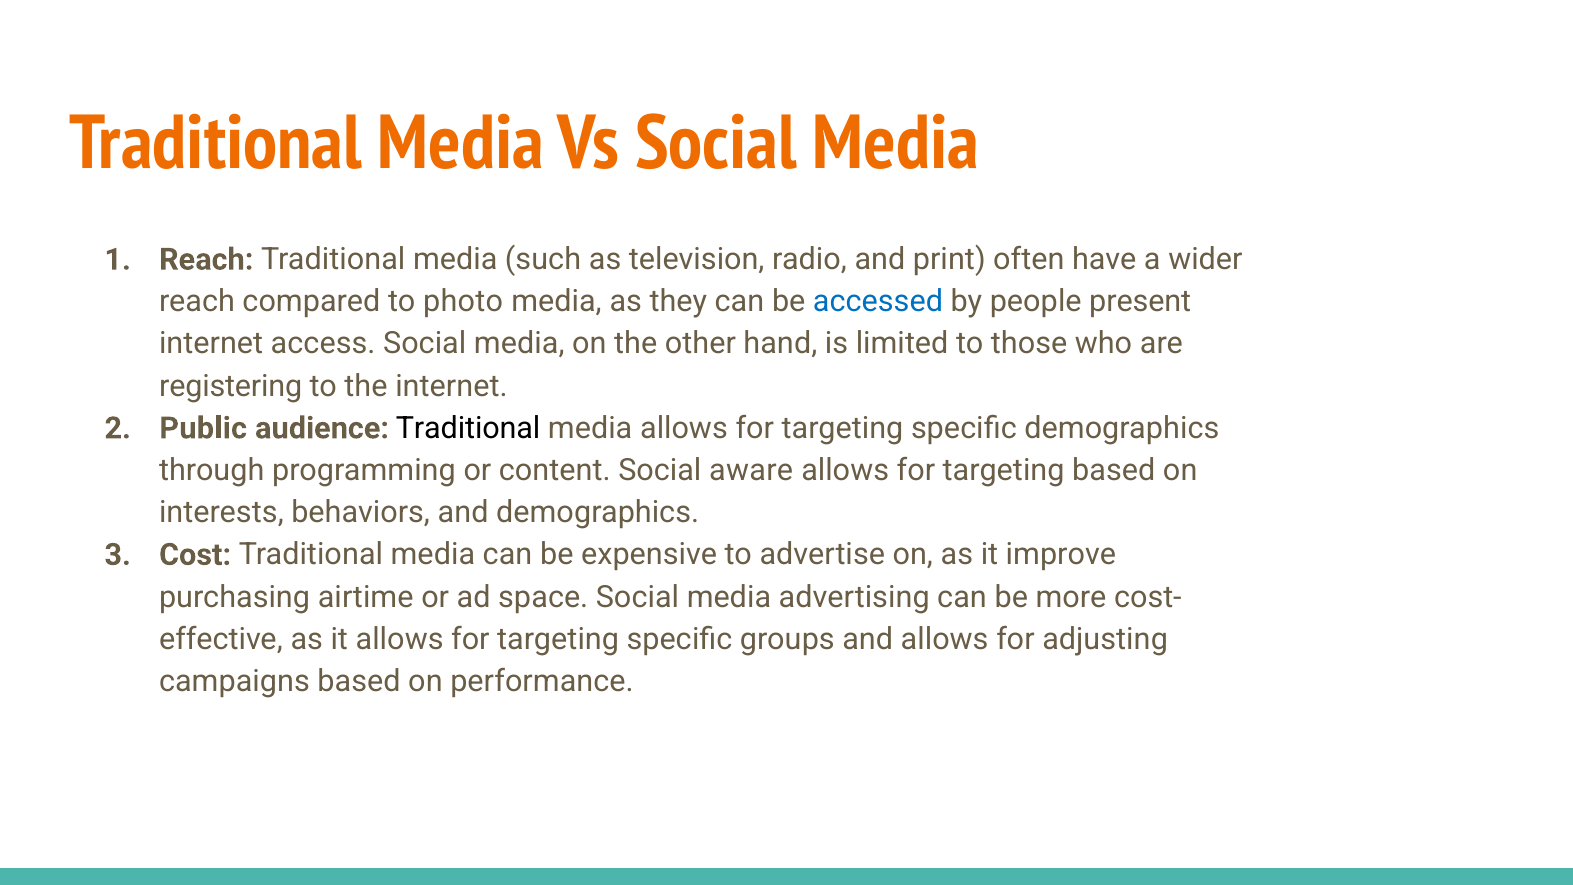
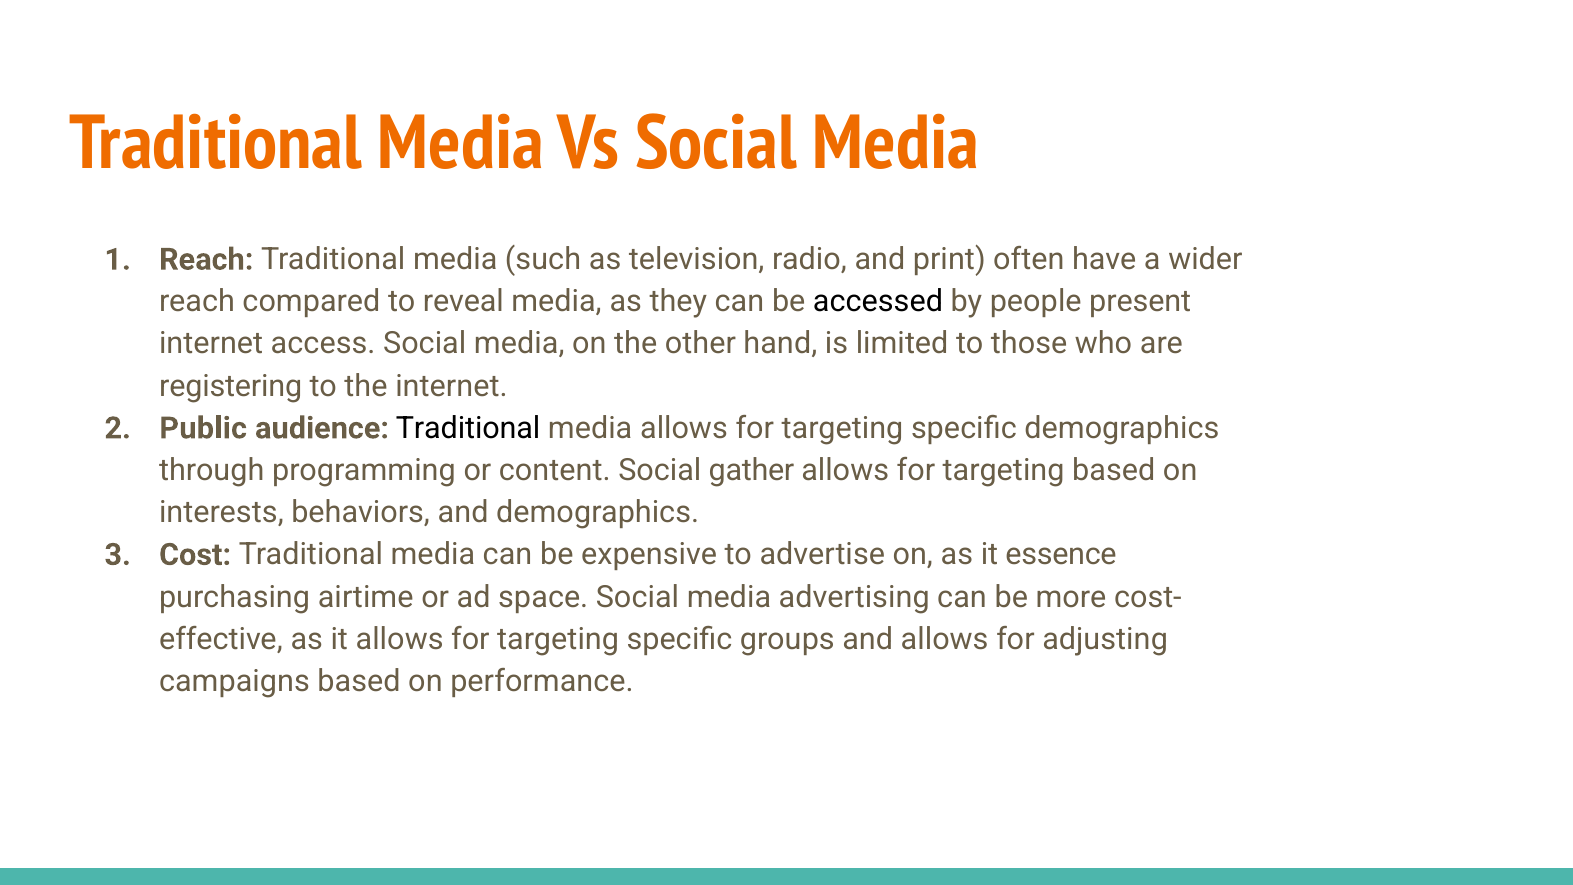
photo: photo -> reveal
accessed colour: blue -> black
aware: aware -> gather
improve: improve -> essence
